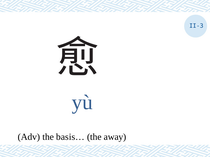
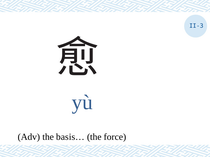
away: away -> force
